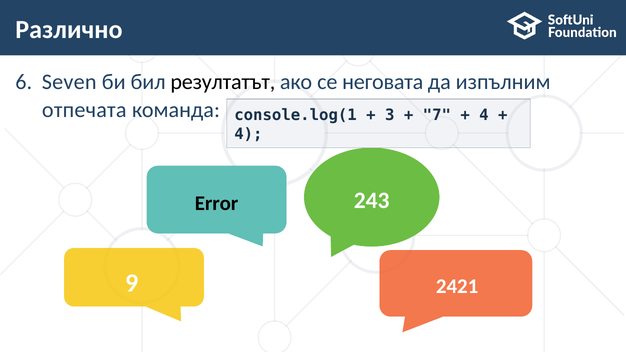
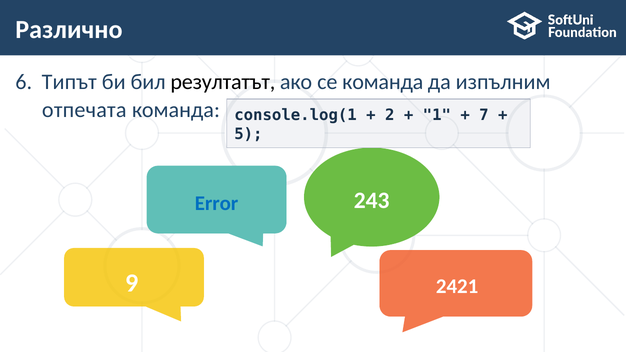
Seven: Seven -> Типът
се неговата: неговата -> команда
3: 3 -> 2
7: 7 -> 1
4 at (484, 115): 4 -> 7
4 at (248, 134): 4 -> 5
Error colour: black -> blue
